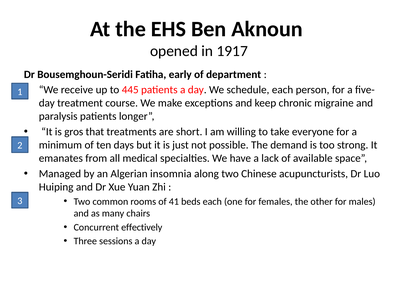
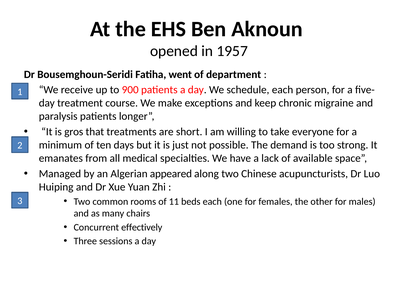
1917: 1917 -> 1957
early: early -> went
445: 445 -> 900
insomnia: insomnia -> appeared
41: 41 -> 11
